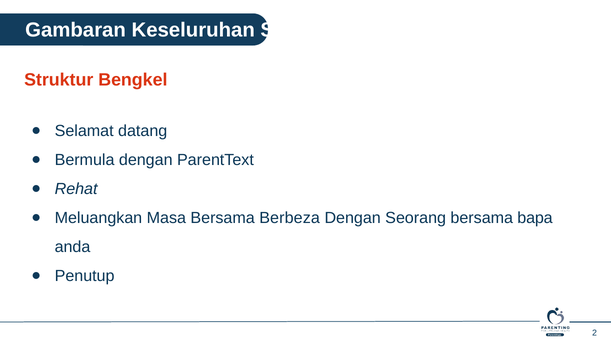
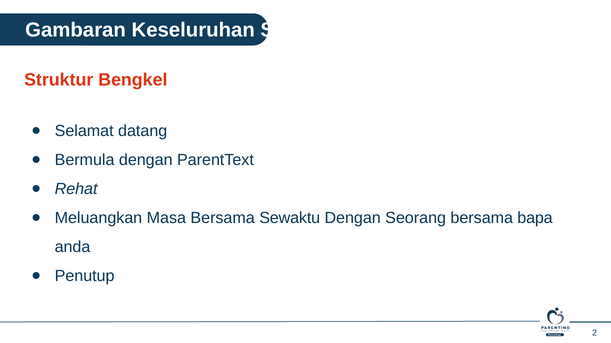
Berbeza: Berbeza -> Sewaktu
